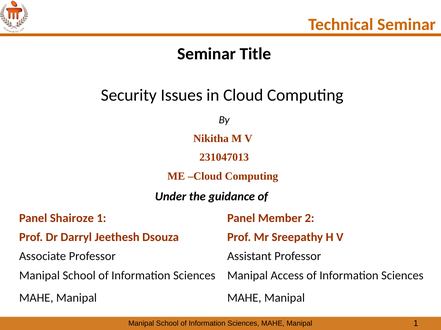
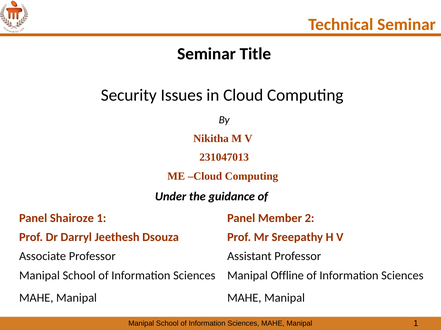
Access: Access -> Offline
